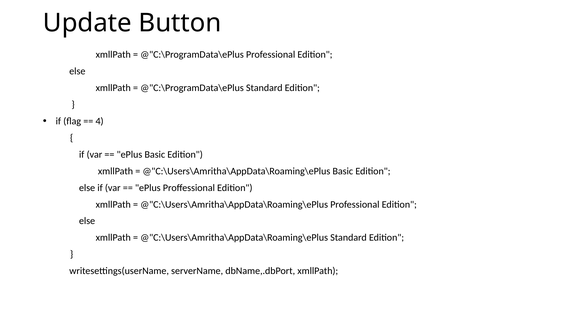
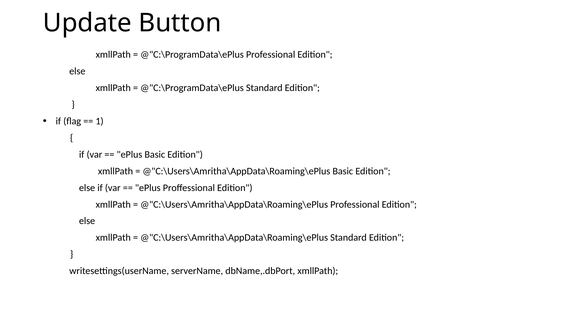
4: 4 -> 1
